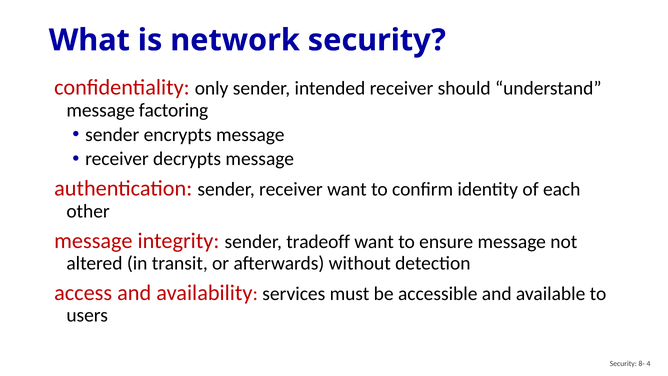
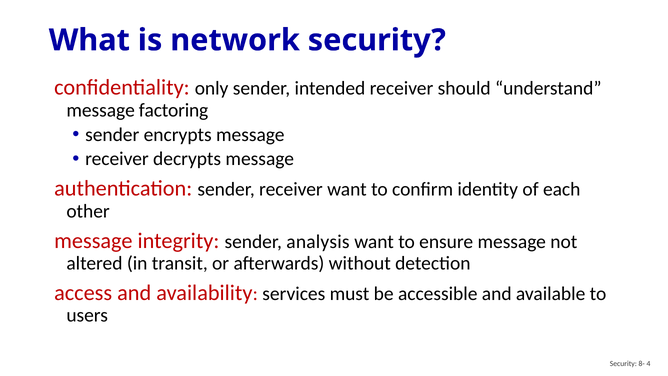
tradeoff: tradeoff -> analysis
